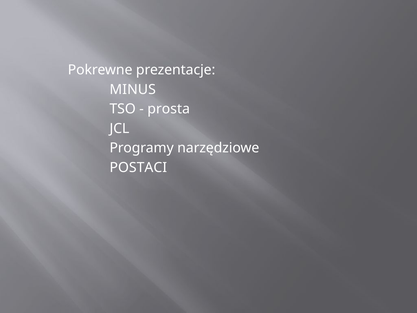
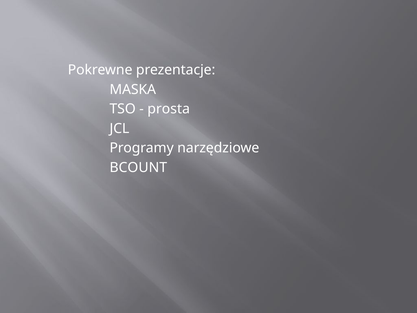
MINUS: MINUS -> MASKA
POSTACI: POSTACI -> BCOUNT
